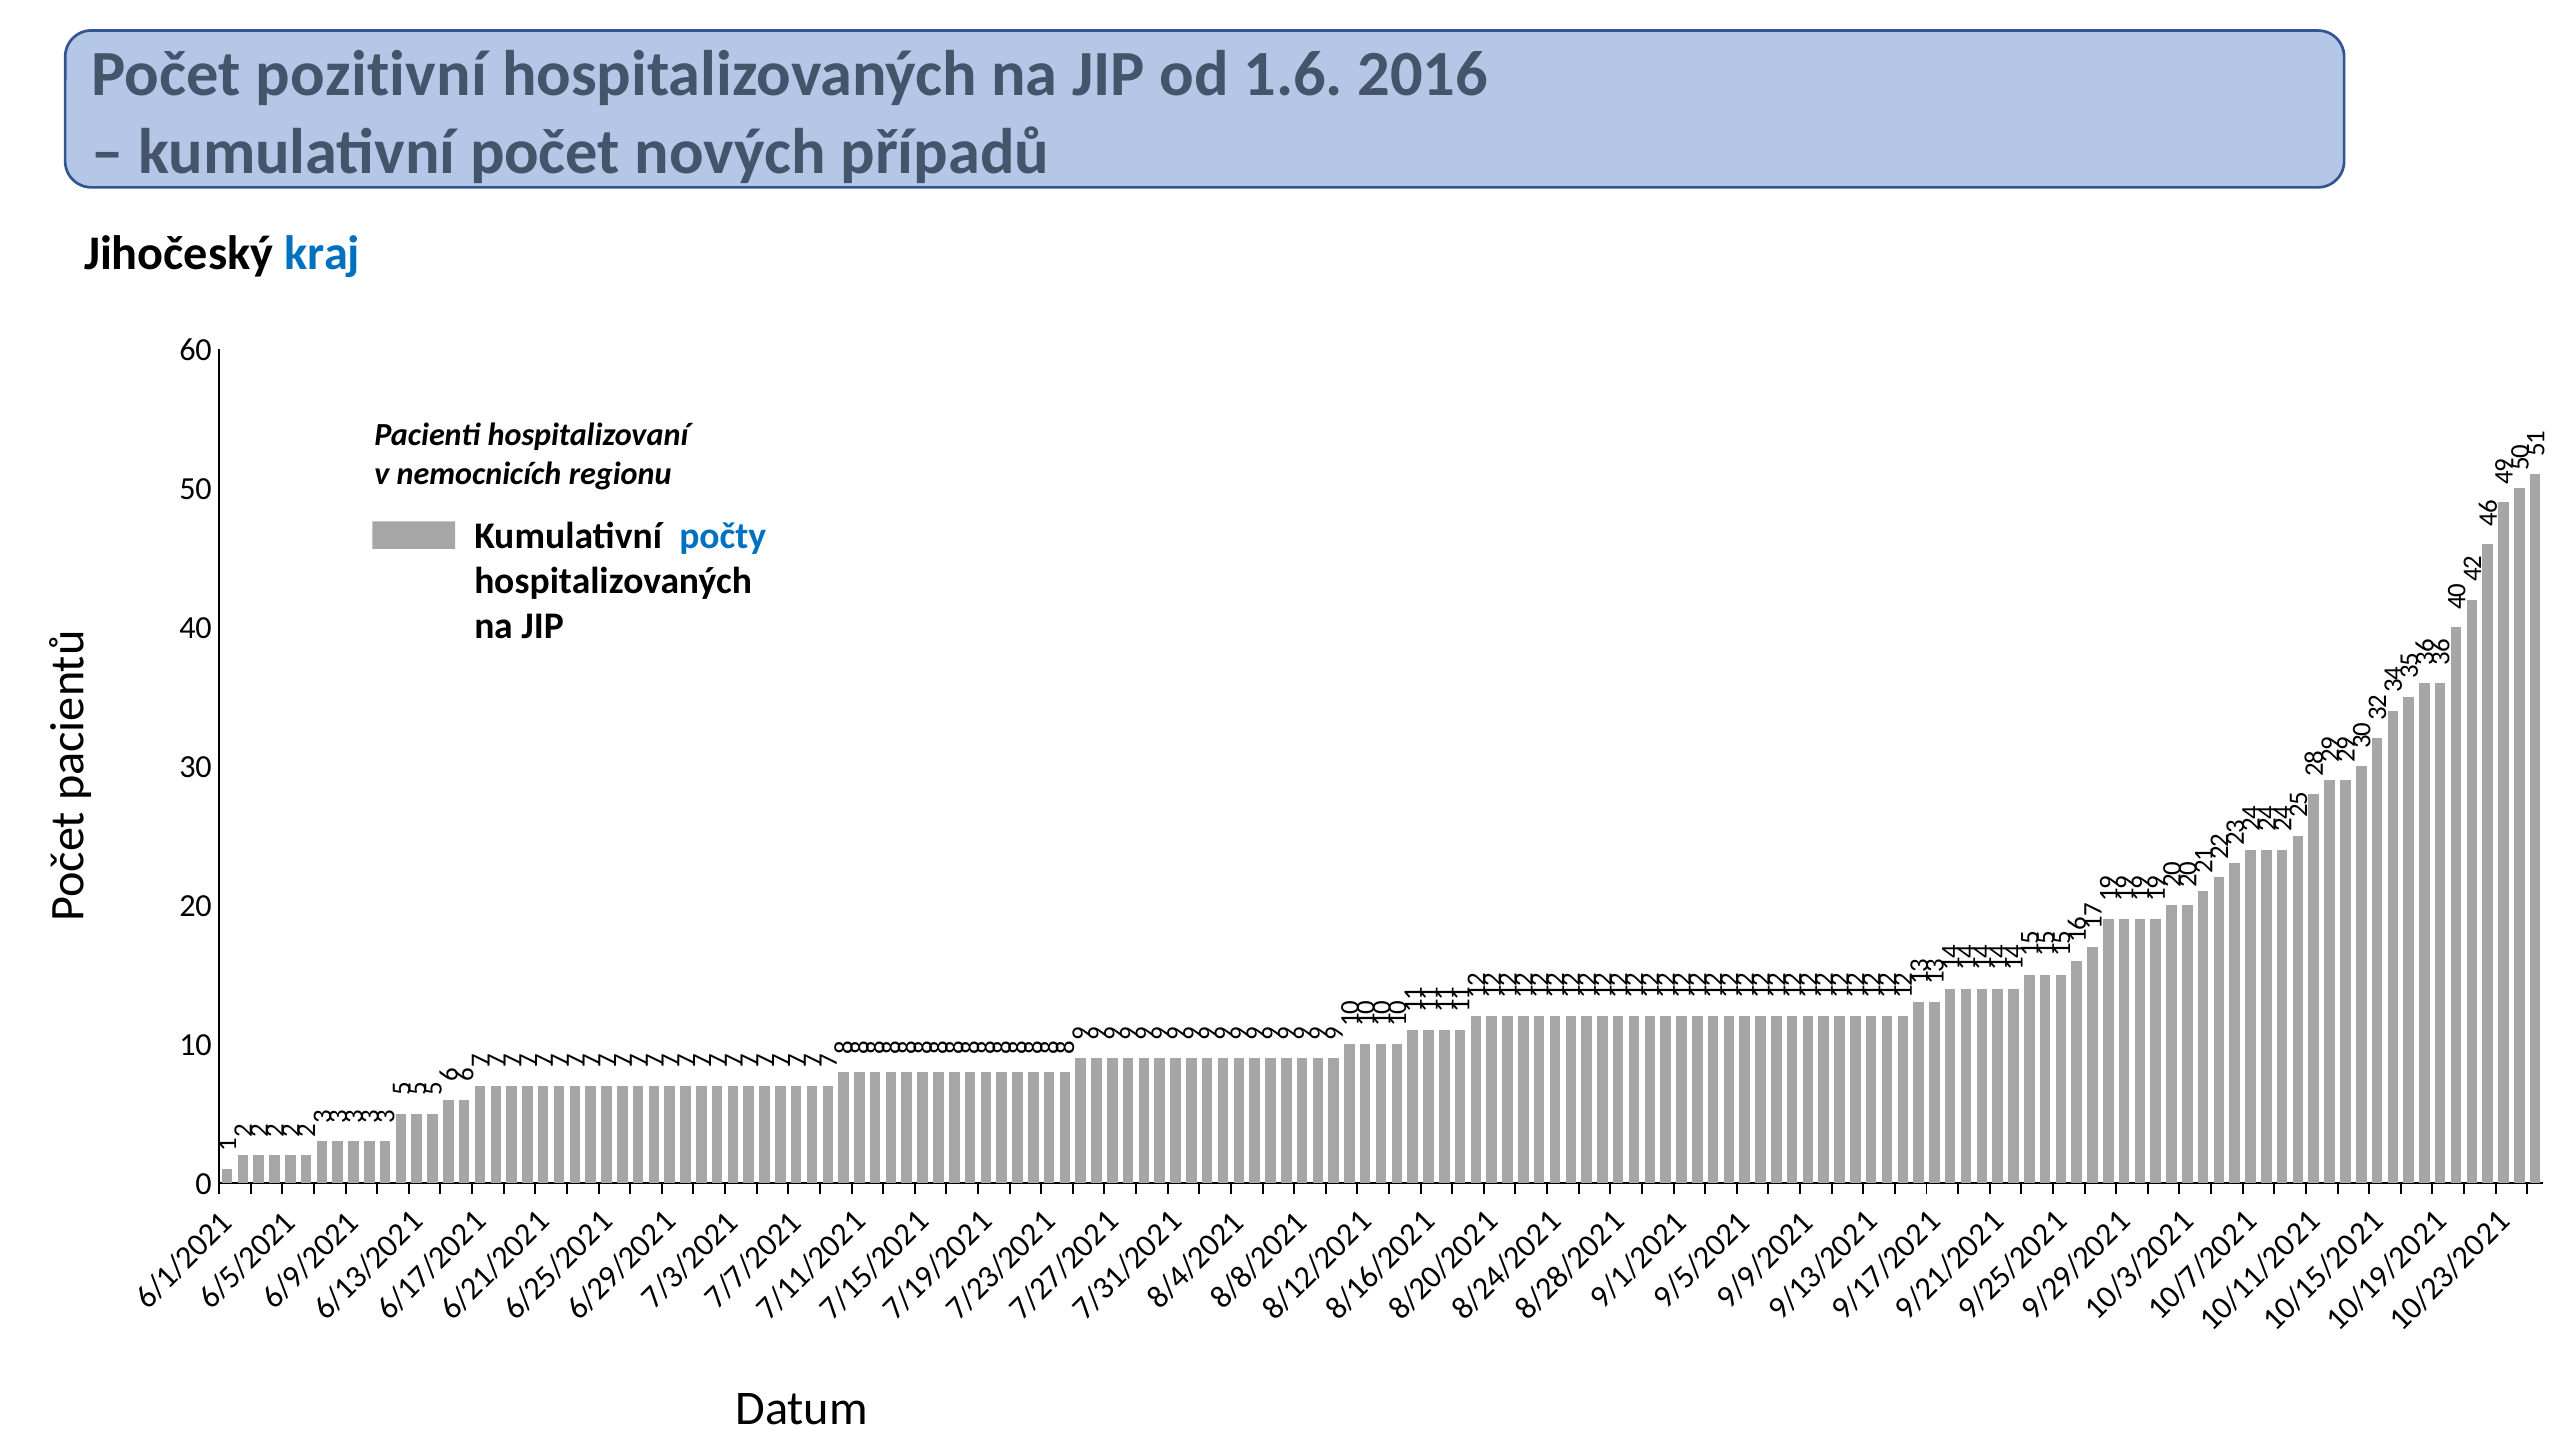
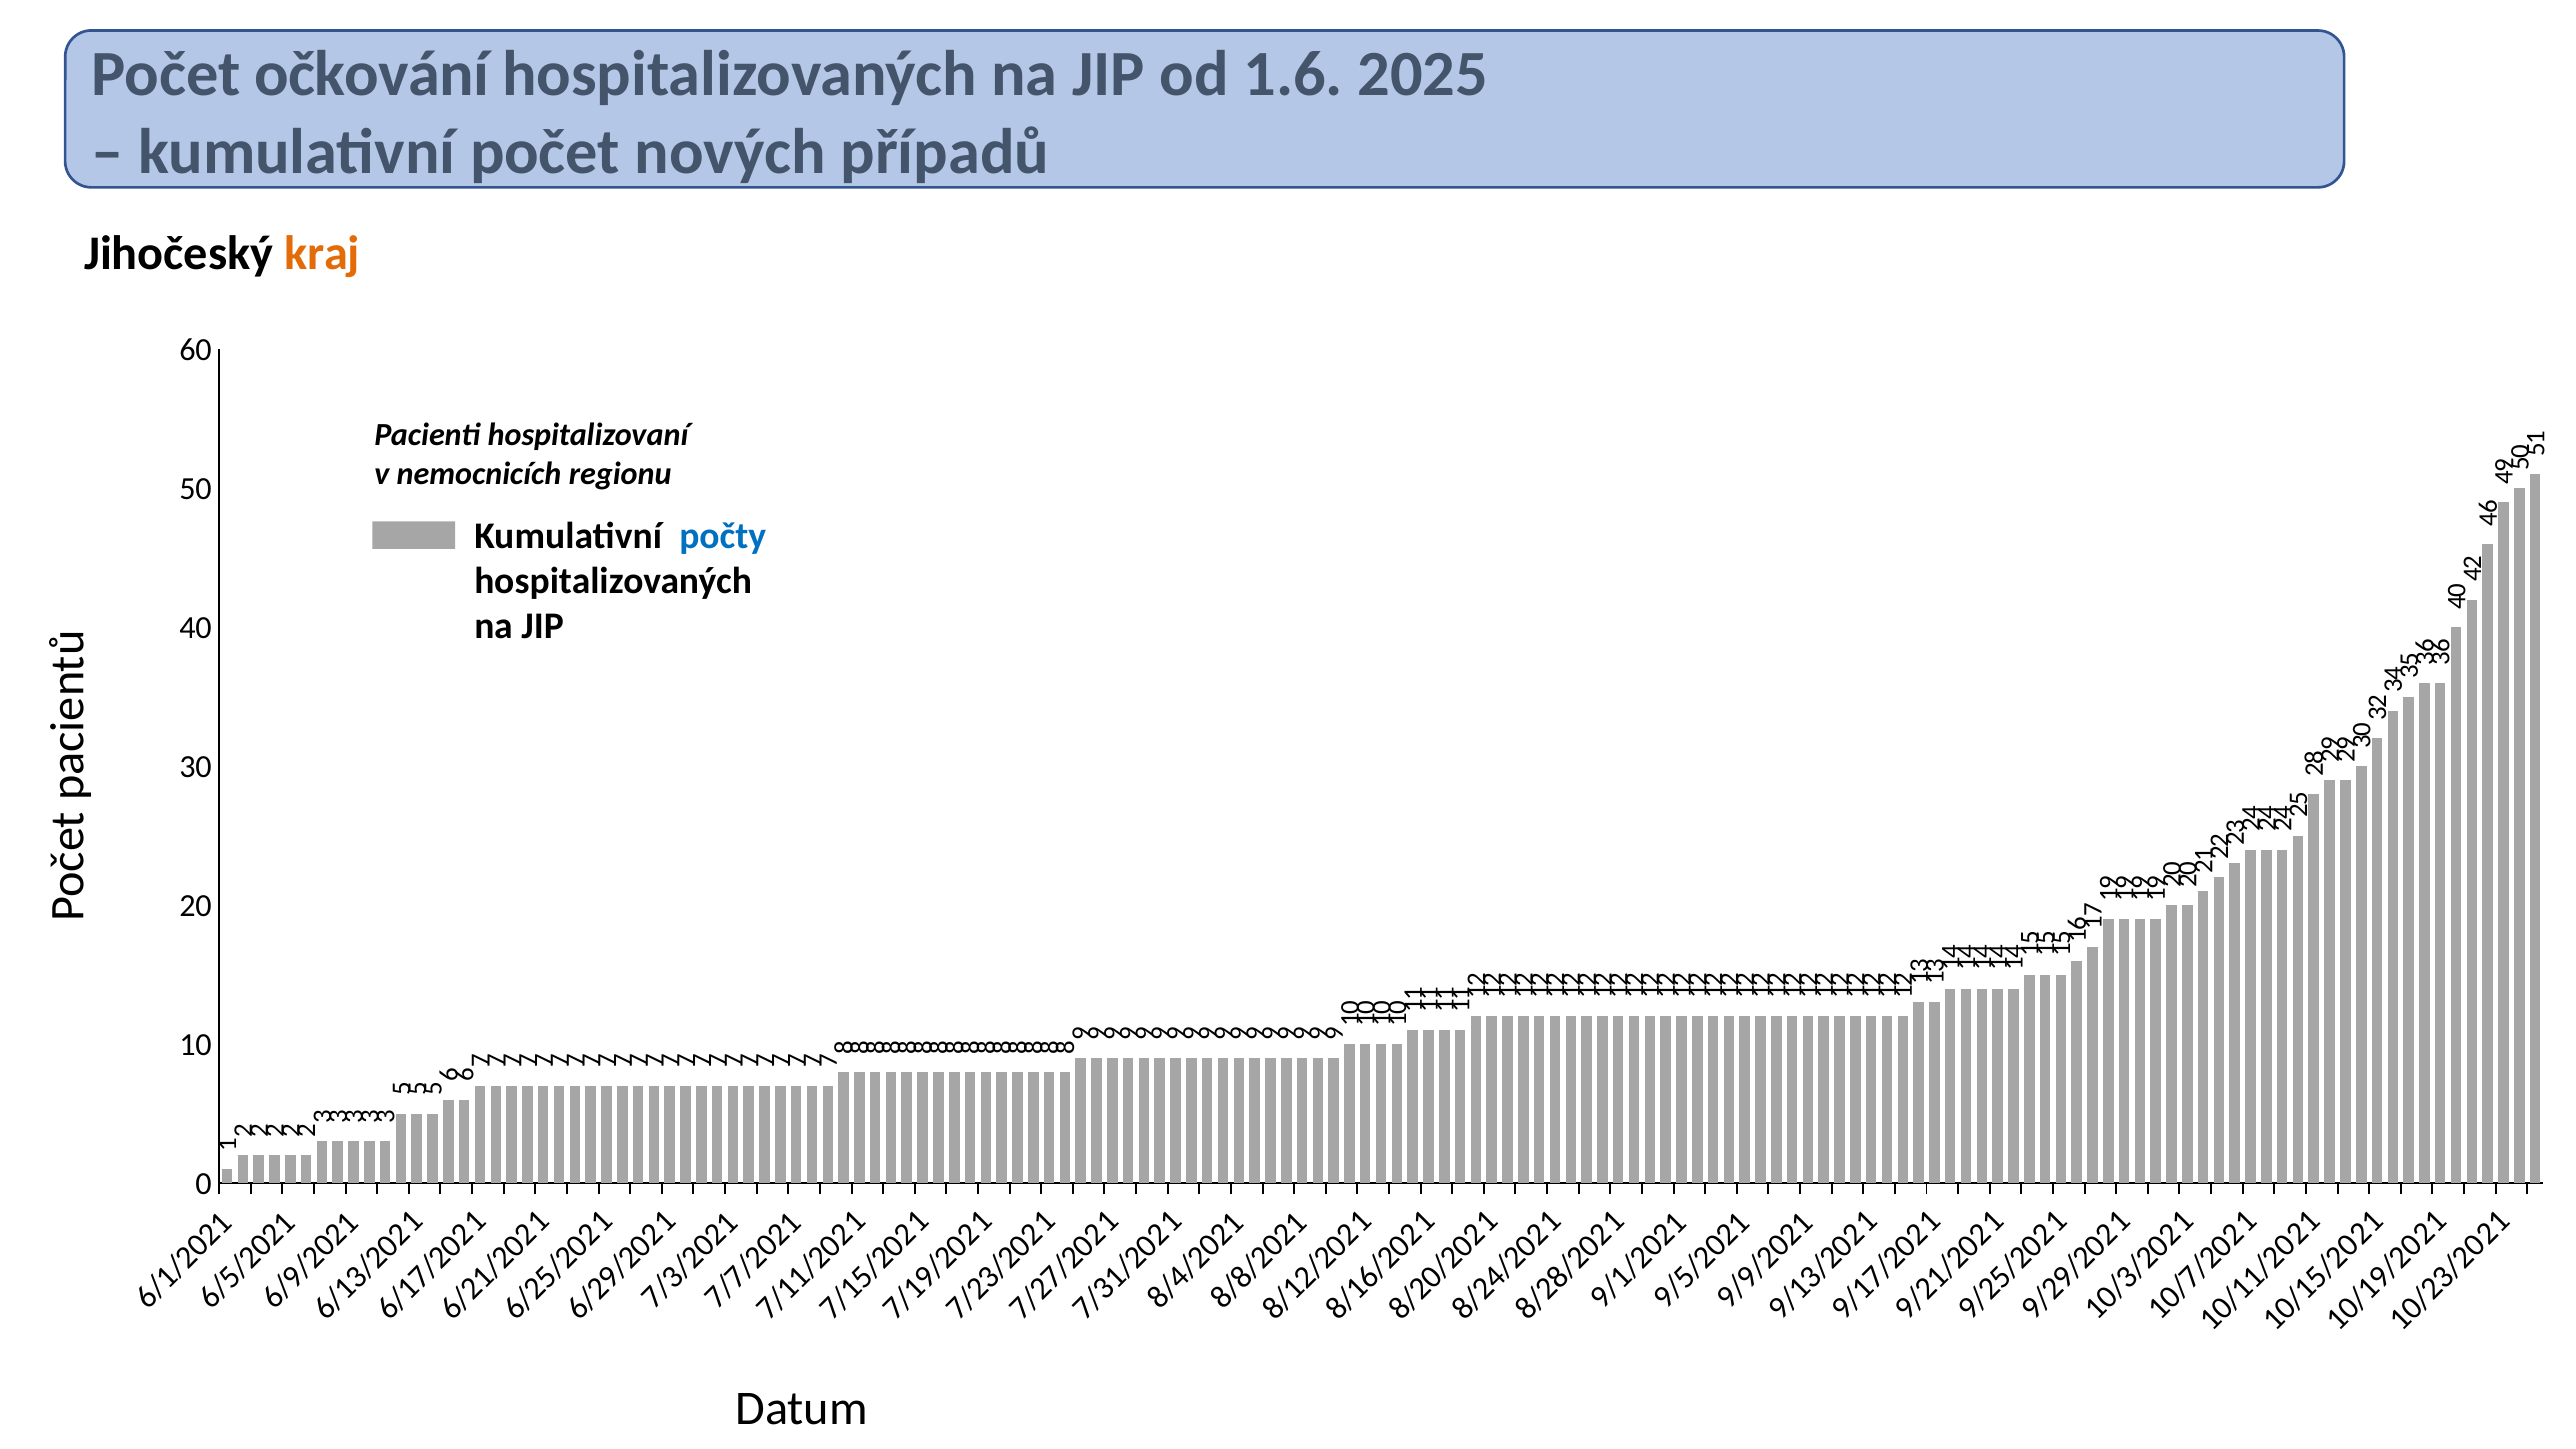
pozitivní: pozitivní -> očkování
2016: 2016 -> 2025
kraj colour: blue -> orange
